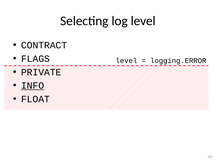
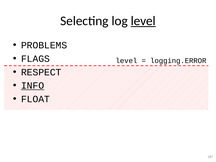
level at (143, 21) underline: none -> present
CONTRACT: CONTRACT -> PROBLEMS
PRIVATE: PRIVATE -> RESPECT
